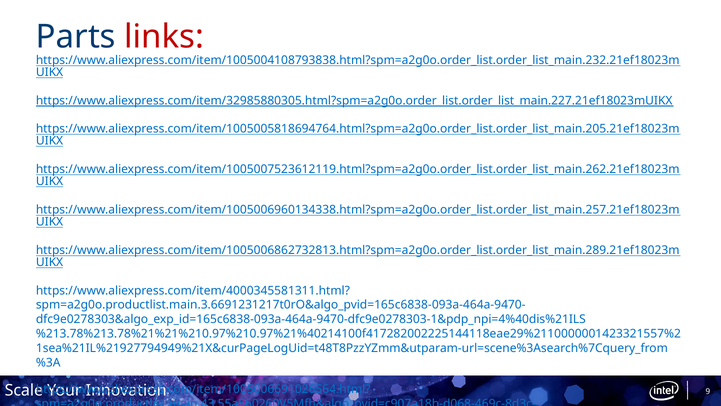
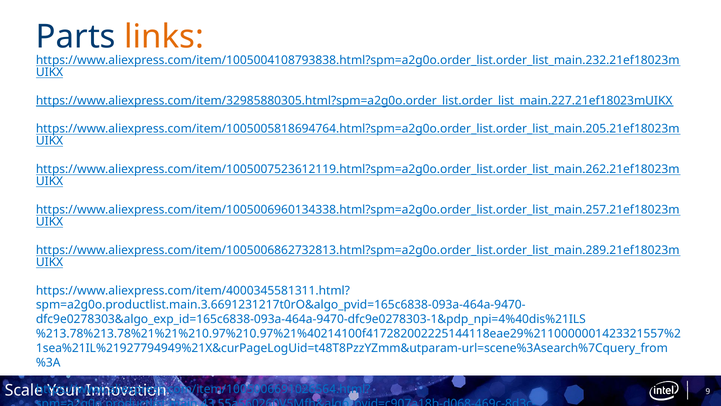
links colour: red -> orange
